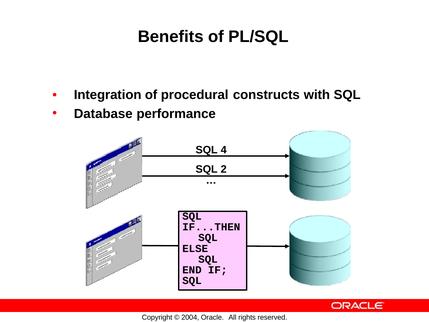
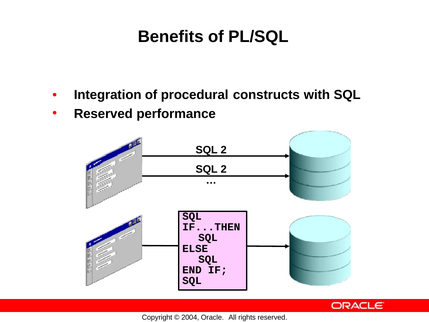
Database at (103, 114): Database -> Reserved
SQL 4: 4 -> 2
